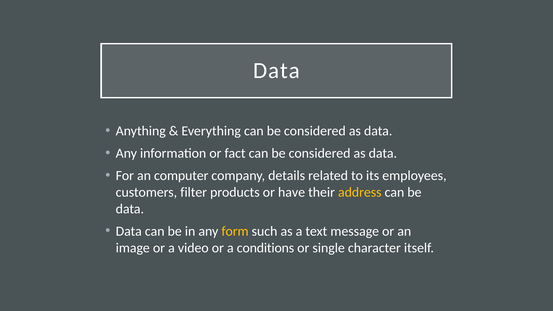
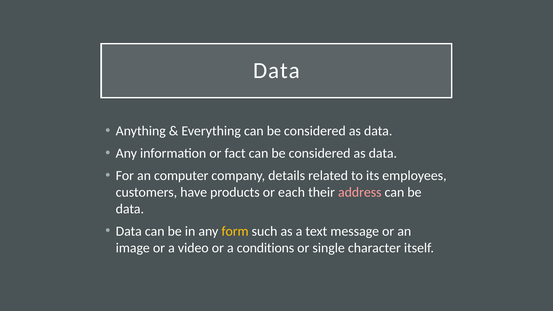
filter: filter -> have
have: have -> each
address colour: yellow -> pink
